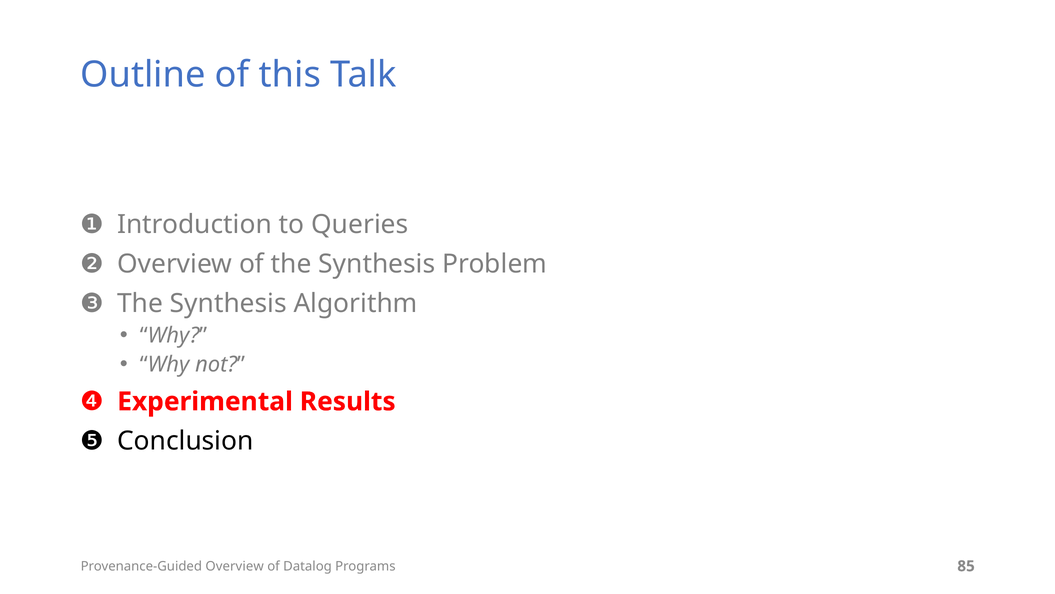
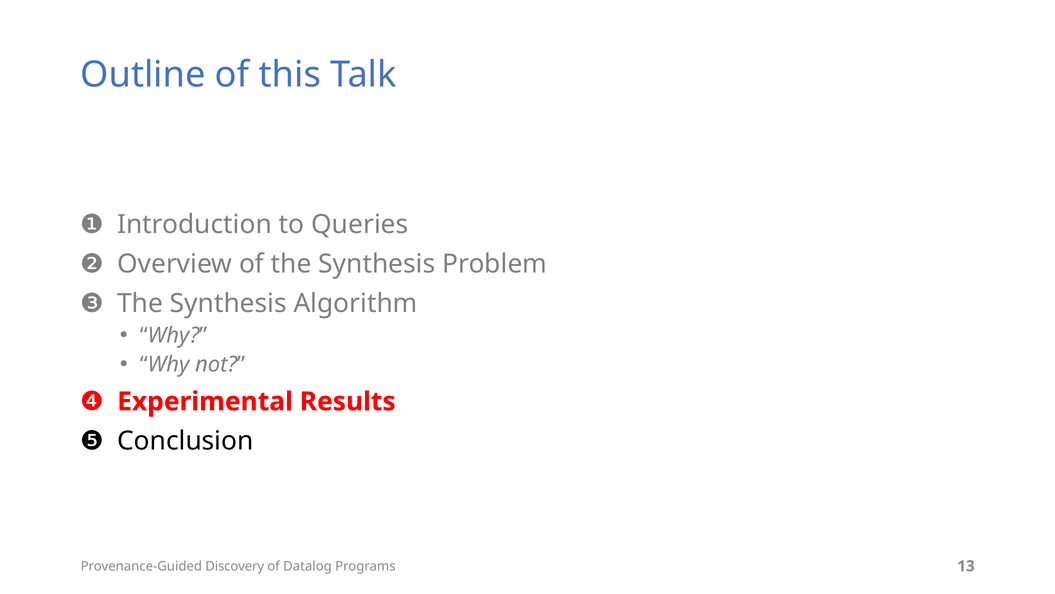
Provenance-Guided Overview: Overview -> Discovery
85: 85 -> 13
